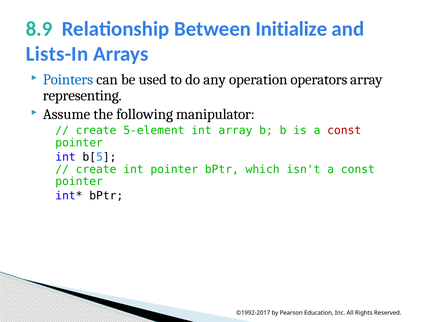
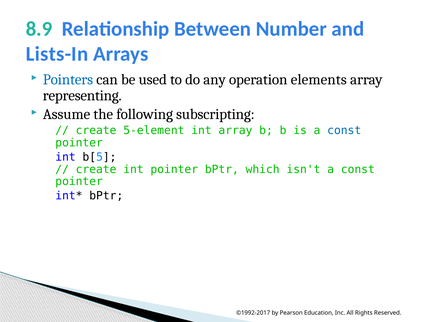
Initialize: Initialize -> Number
operators: operators -> elements
manipulator: manipulator -> subscripting
const at (344, 130) colour: red -> blue
